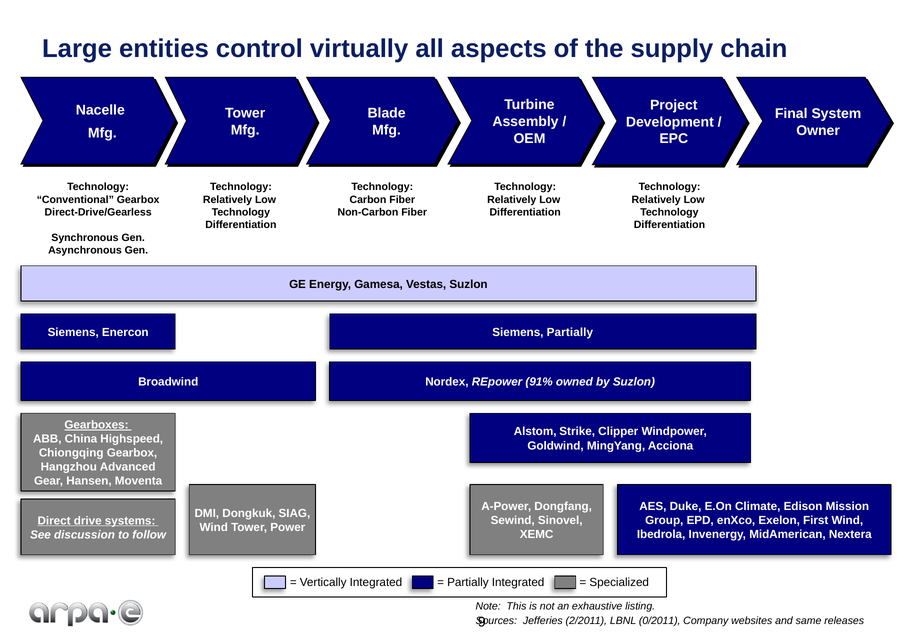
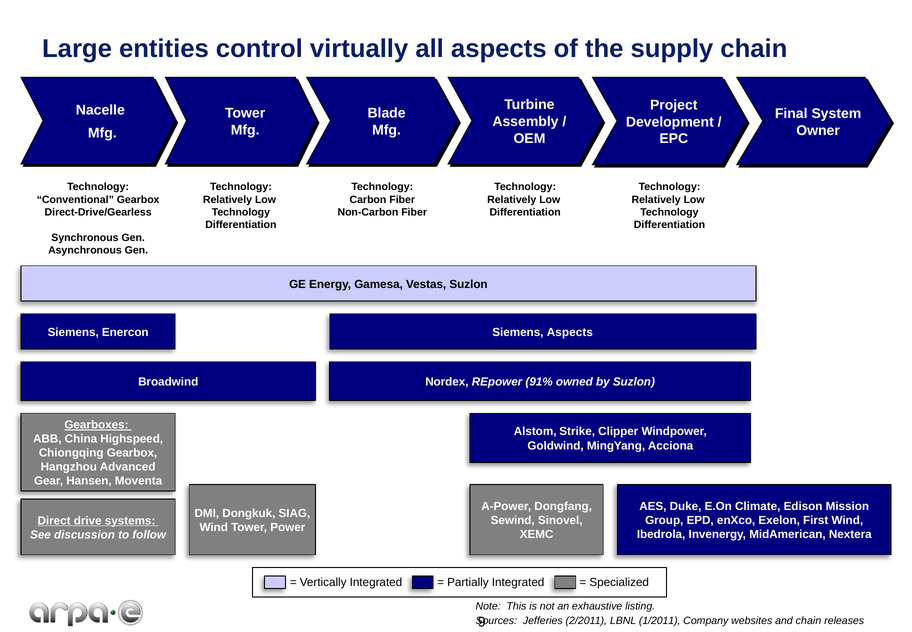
Siemens Partially: Partially -> Aspects
0/2011: 0/2011 -> 1/2011
and same: same -> chain
